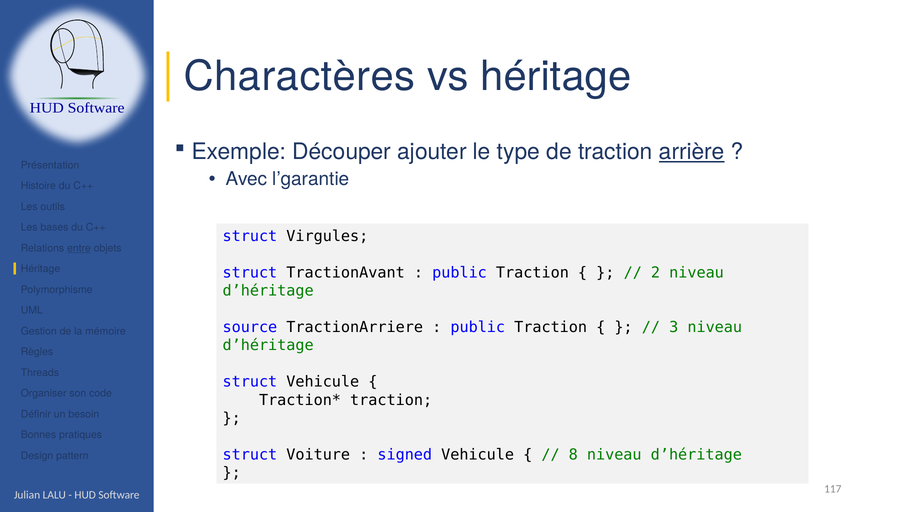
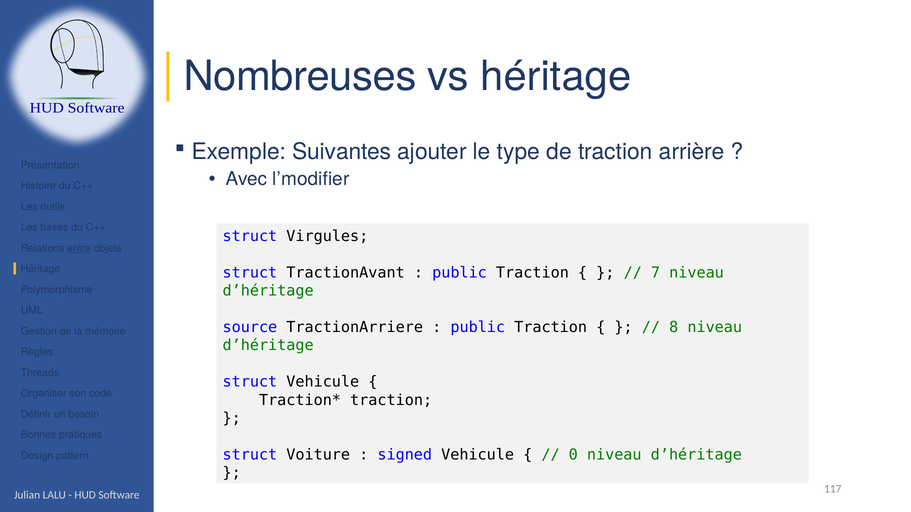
Charactères: Charactères -> Nombreuses
Découper: Découper -> Suivantes
arrière underline: present -> none
l’garantie: l’garantie -> l’modifier
2: 2 -> 7
3: 3 -> 8
8: 8 -> 0
